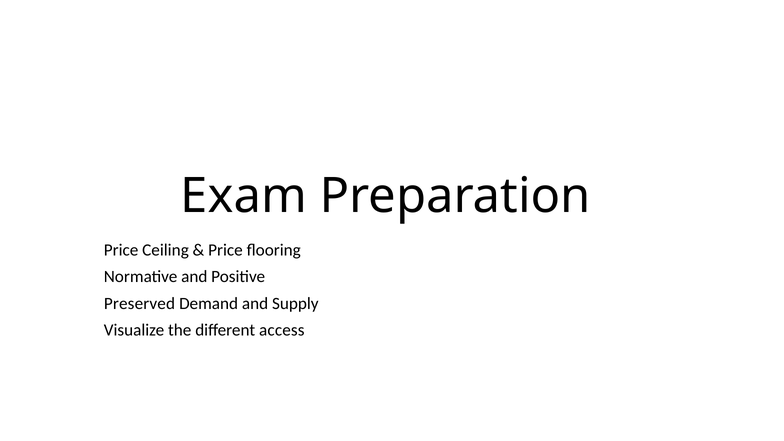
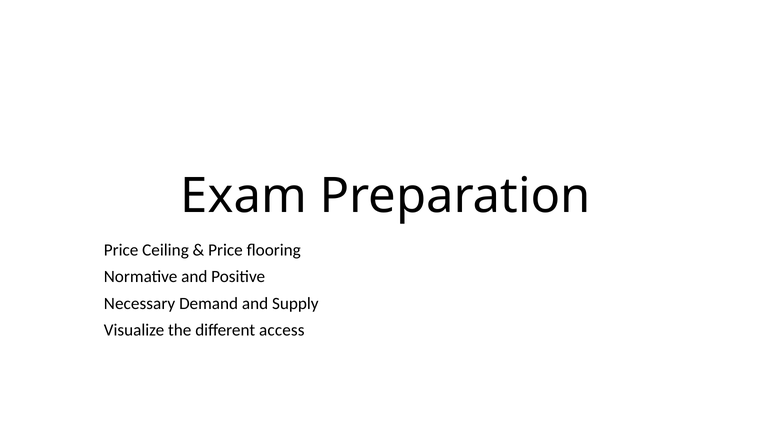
Preserved: Preserved -> Necessary
